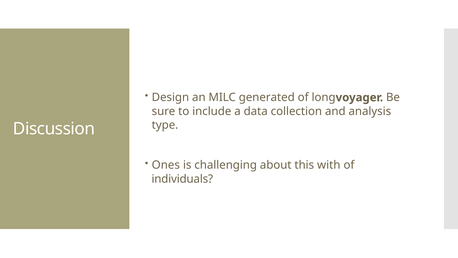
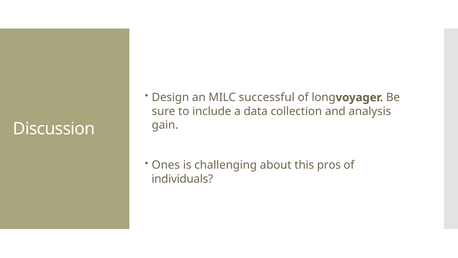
generated: generated -> successful
type: type -> gain
with: with -> pros
